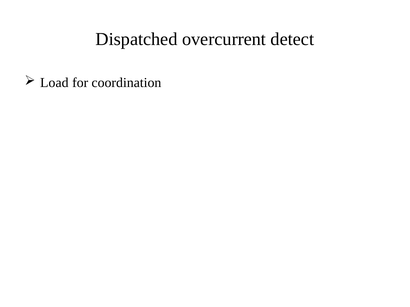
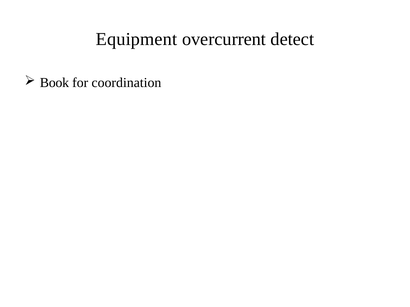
Dispatched: Dispatched -> Equipment
Load: Load -> Book
